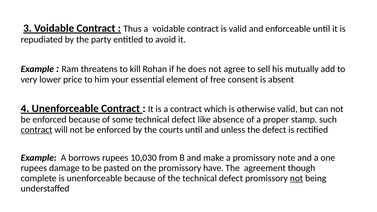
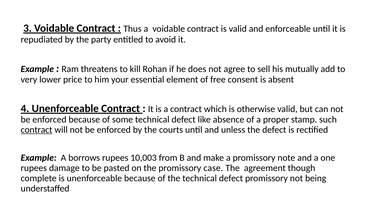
10,030: 10,030 -> 10,003
have: have -> case
not at (296, 178) underline: present -> none
